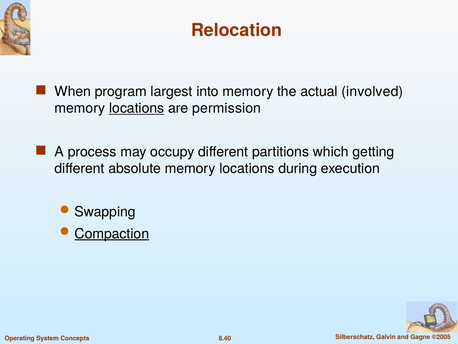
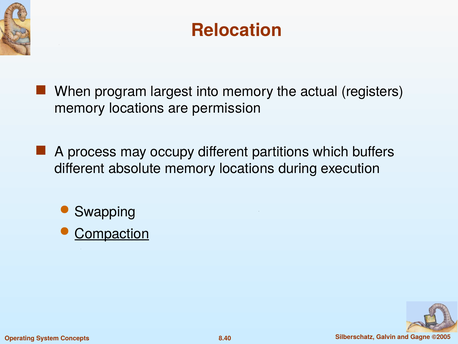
involved: involved -> registers
locations at (137, 108) underline: present -> none
getting: getting -> buffers
